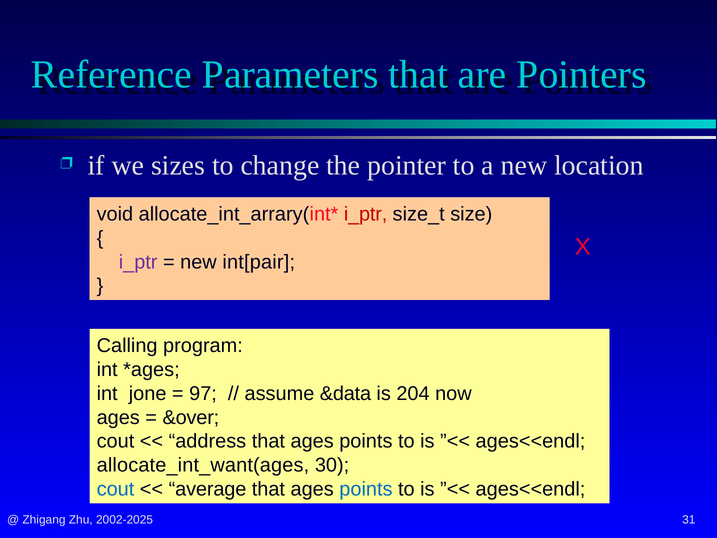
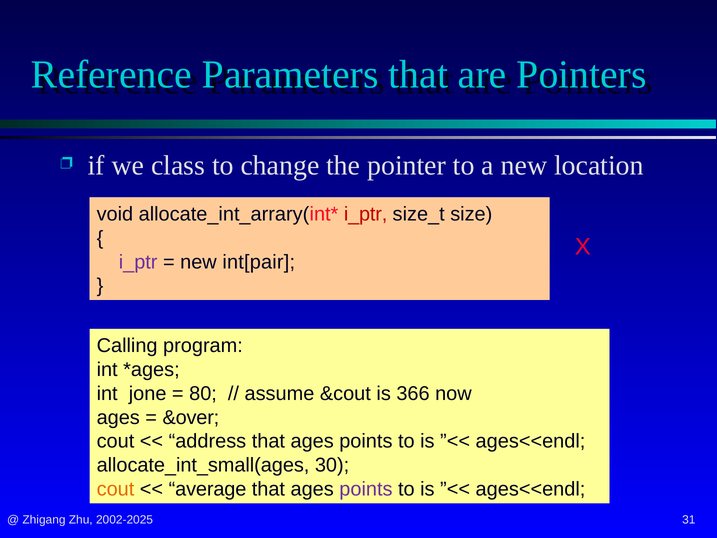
sizes: sizes -> class
97: 97 -> 80
&data: &data -> &cout
204: 204 -> 366
allocate_int_want(ages: allocate_int_want(ages -> allocate_int_small(ages
cout at (115, 489) colour: blue -> orange
points at (366, 489) colour: blue -> purple
